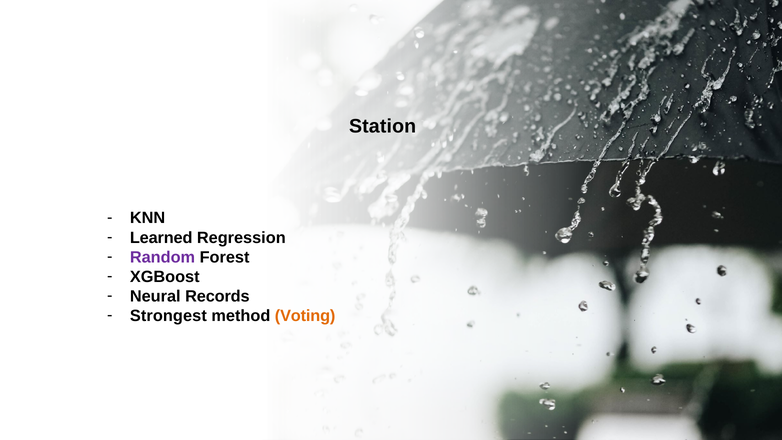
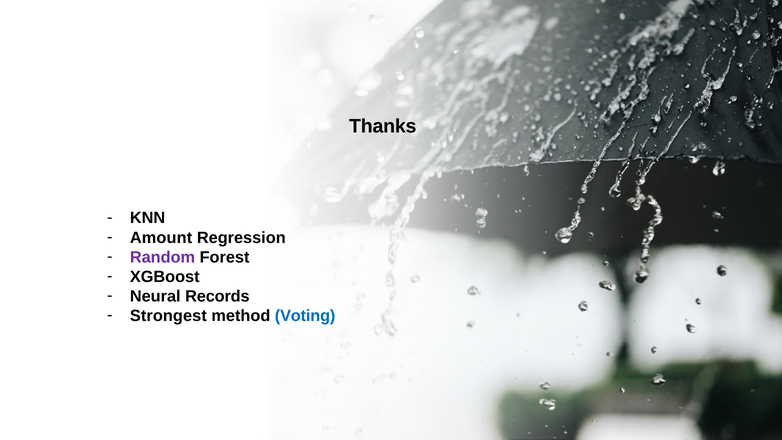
Station: Station -> Thanks
Learned: Learned -> Amount
Voting colour: orange -> blue
